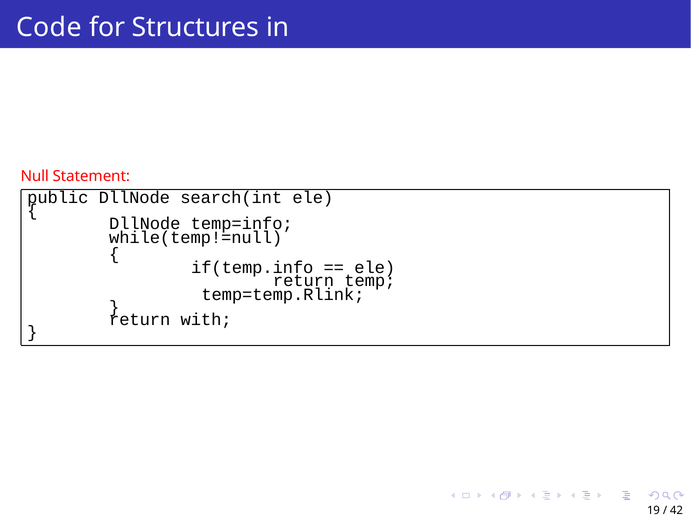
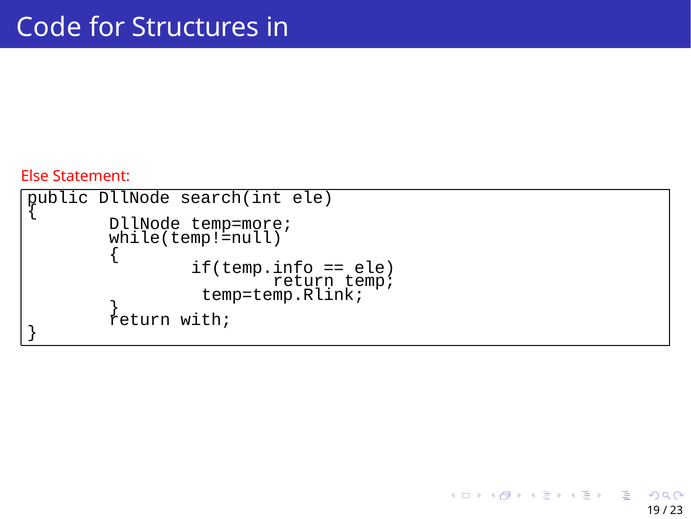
Null: Null -> Else
temp=info: temp=info -> temp=more
42: 42 -> 23
